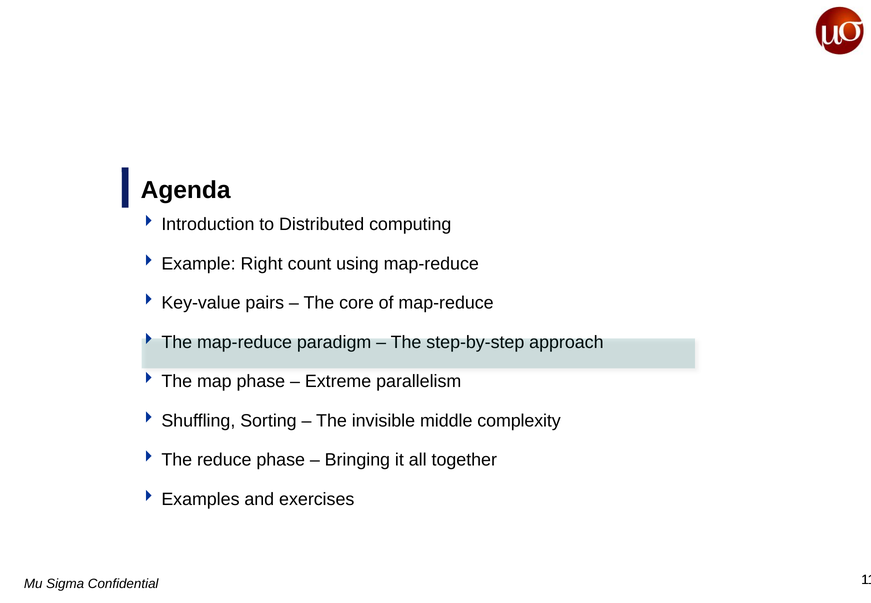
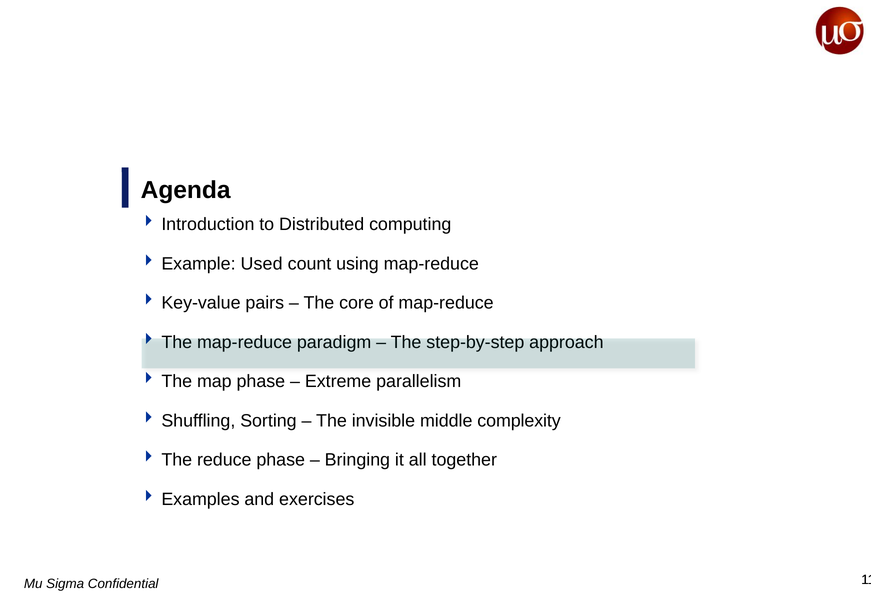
Right: Right -> Used
